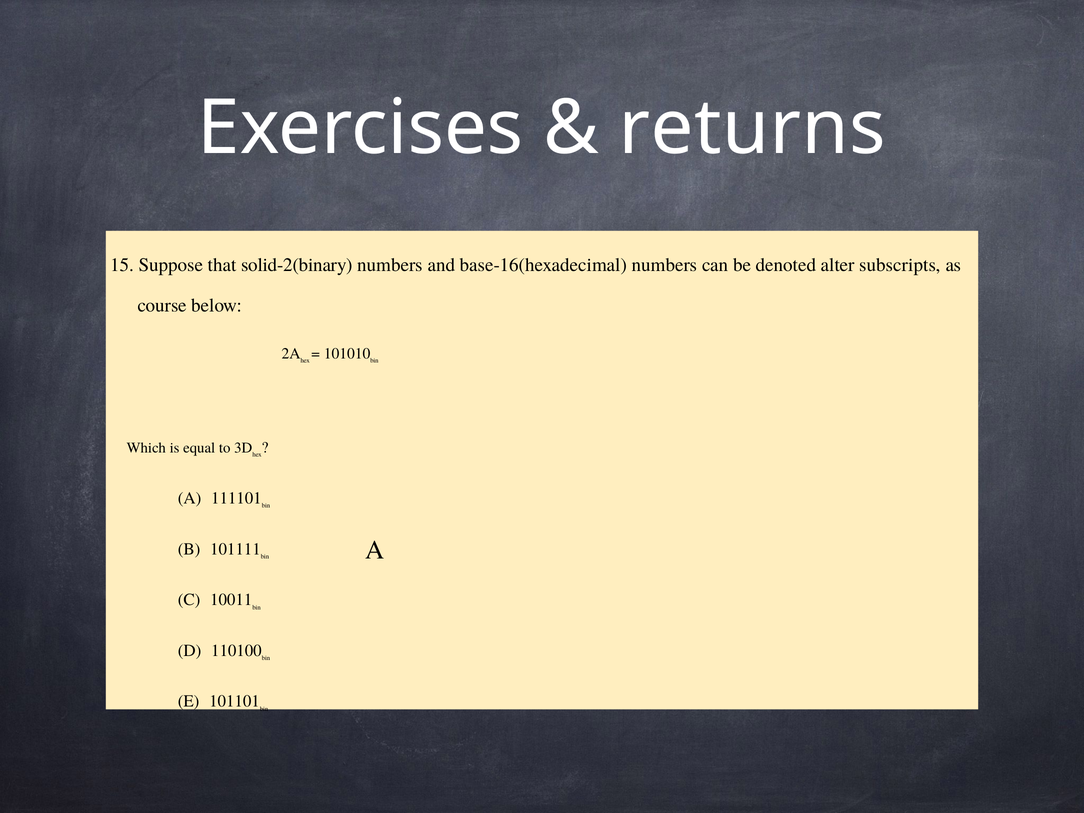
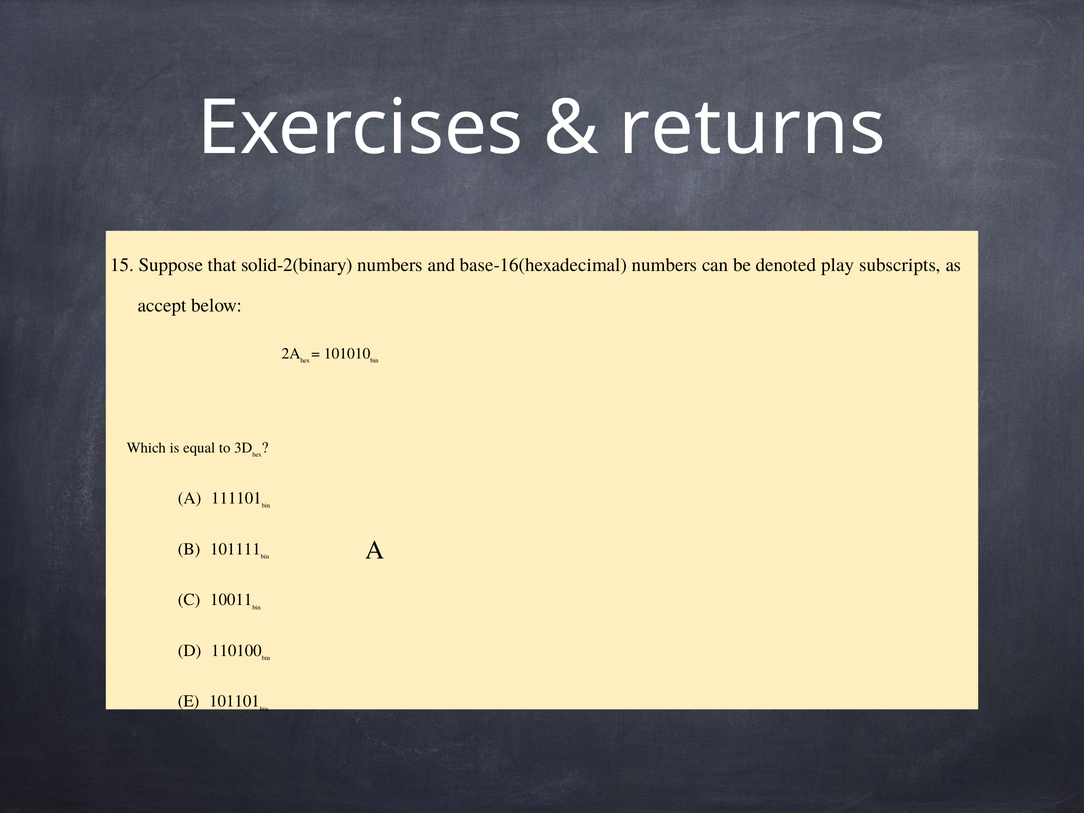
alter: alter -> play
course: course -> accept
